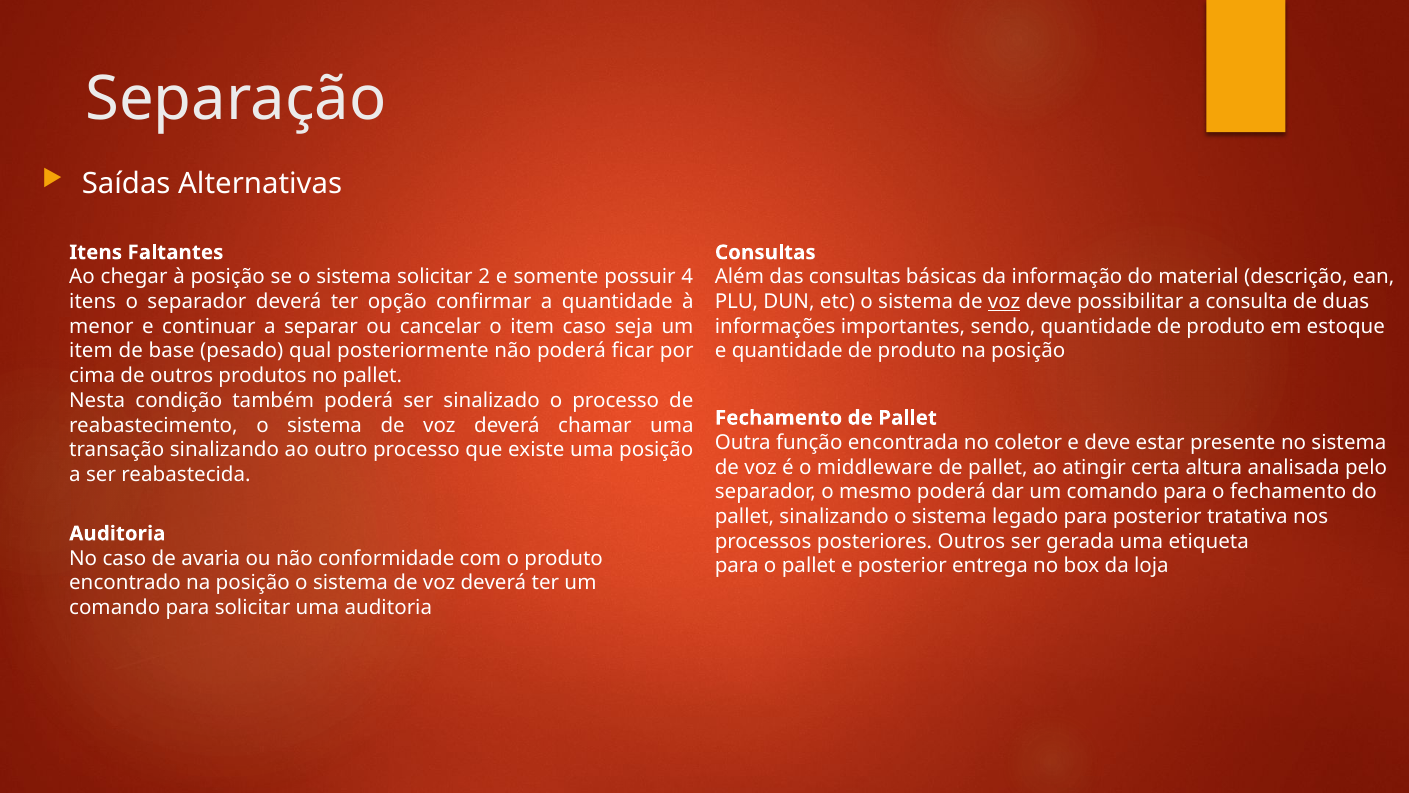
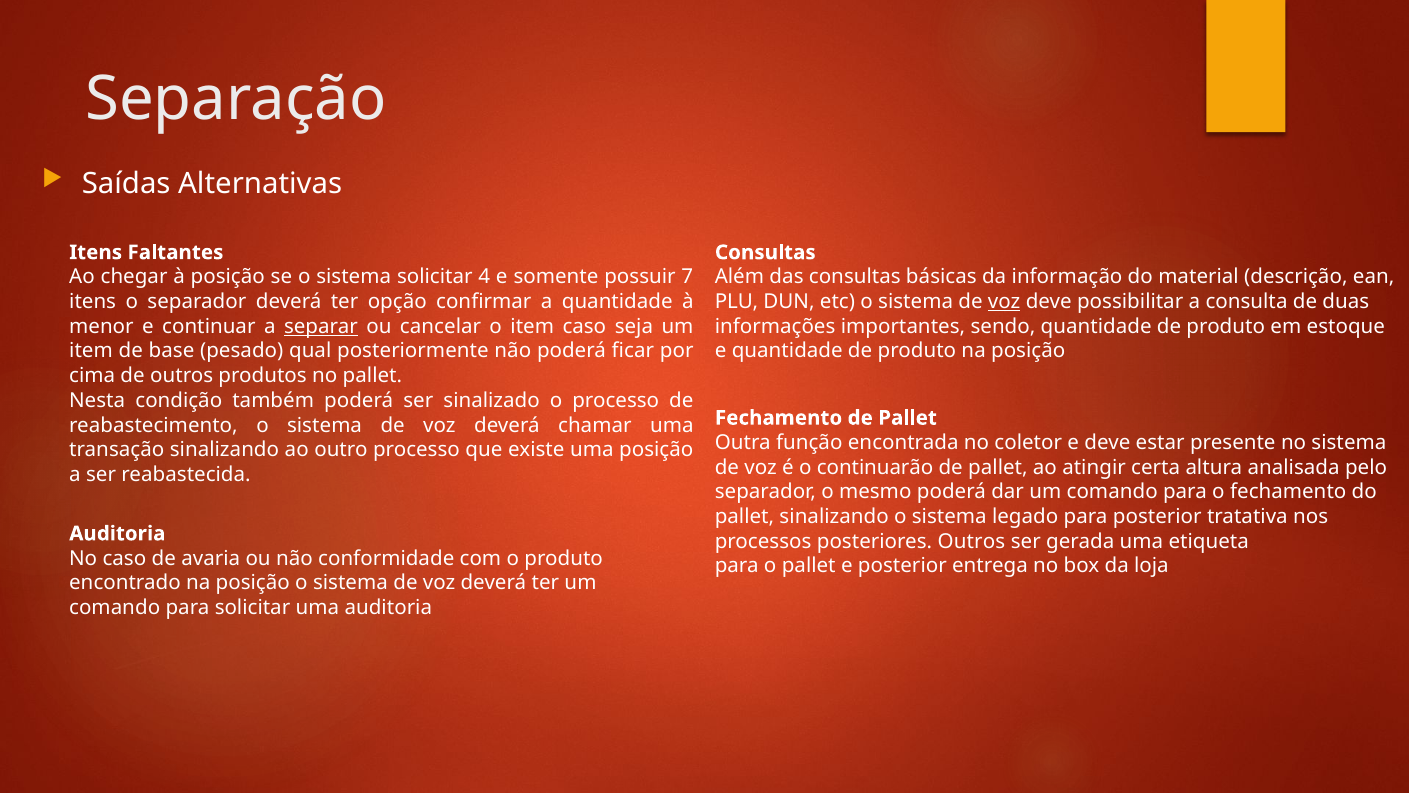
2: 2 -> 4
4: 4 -> 7
separar underline: none -> present
middleware: middleware -> continuarão
